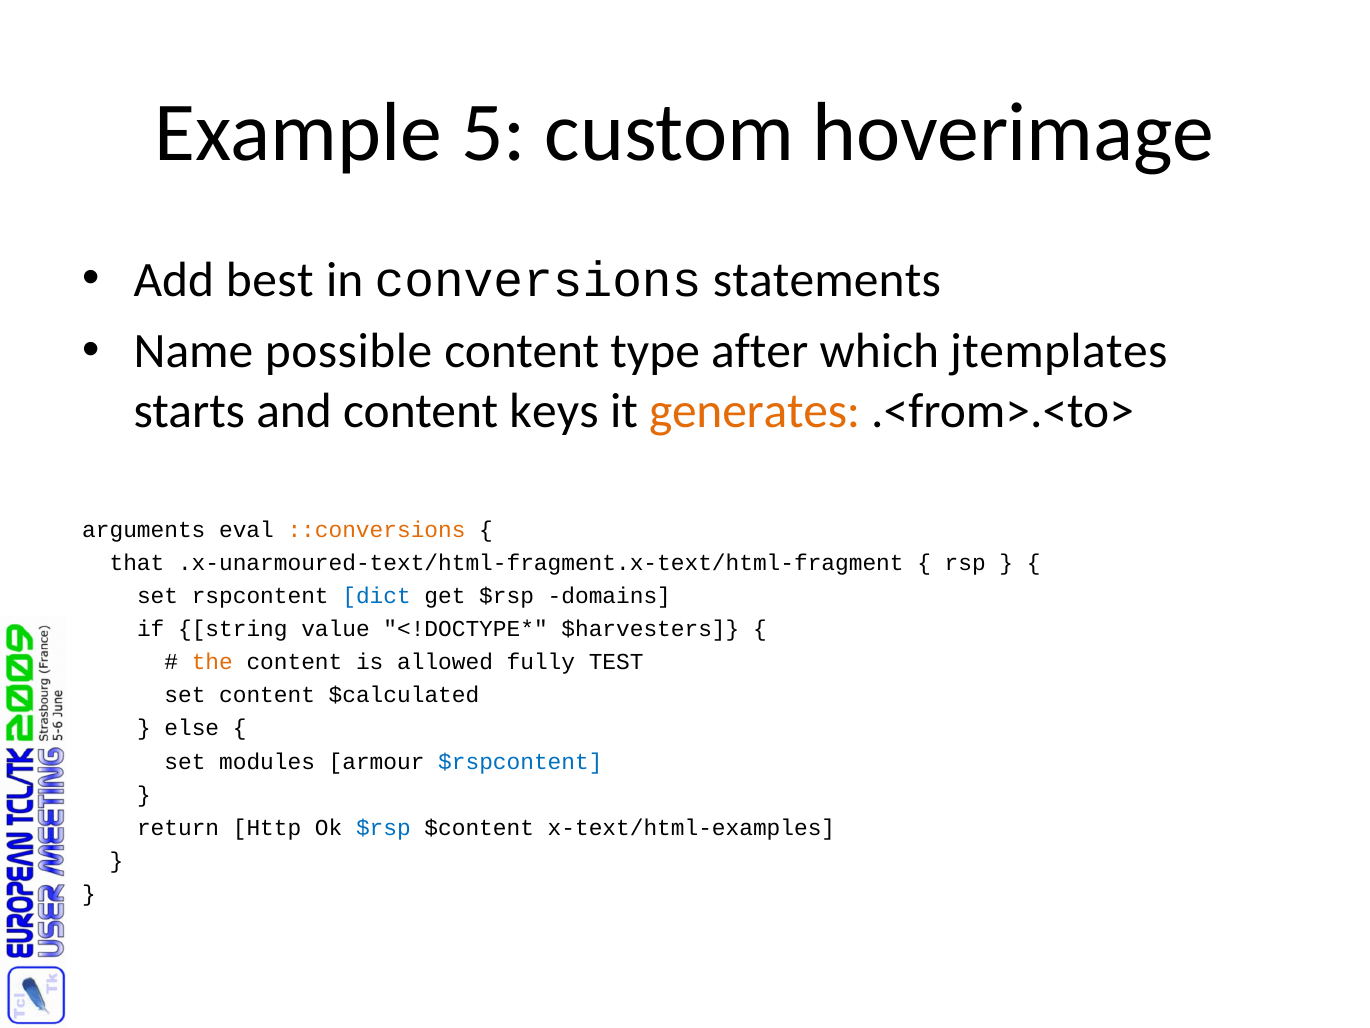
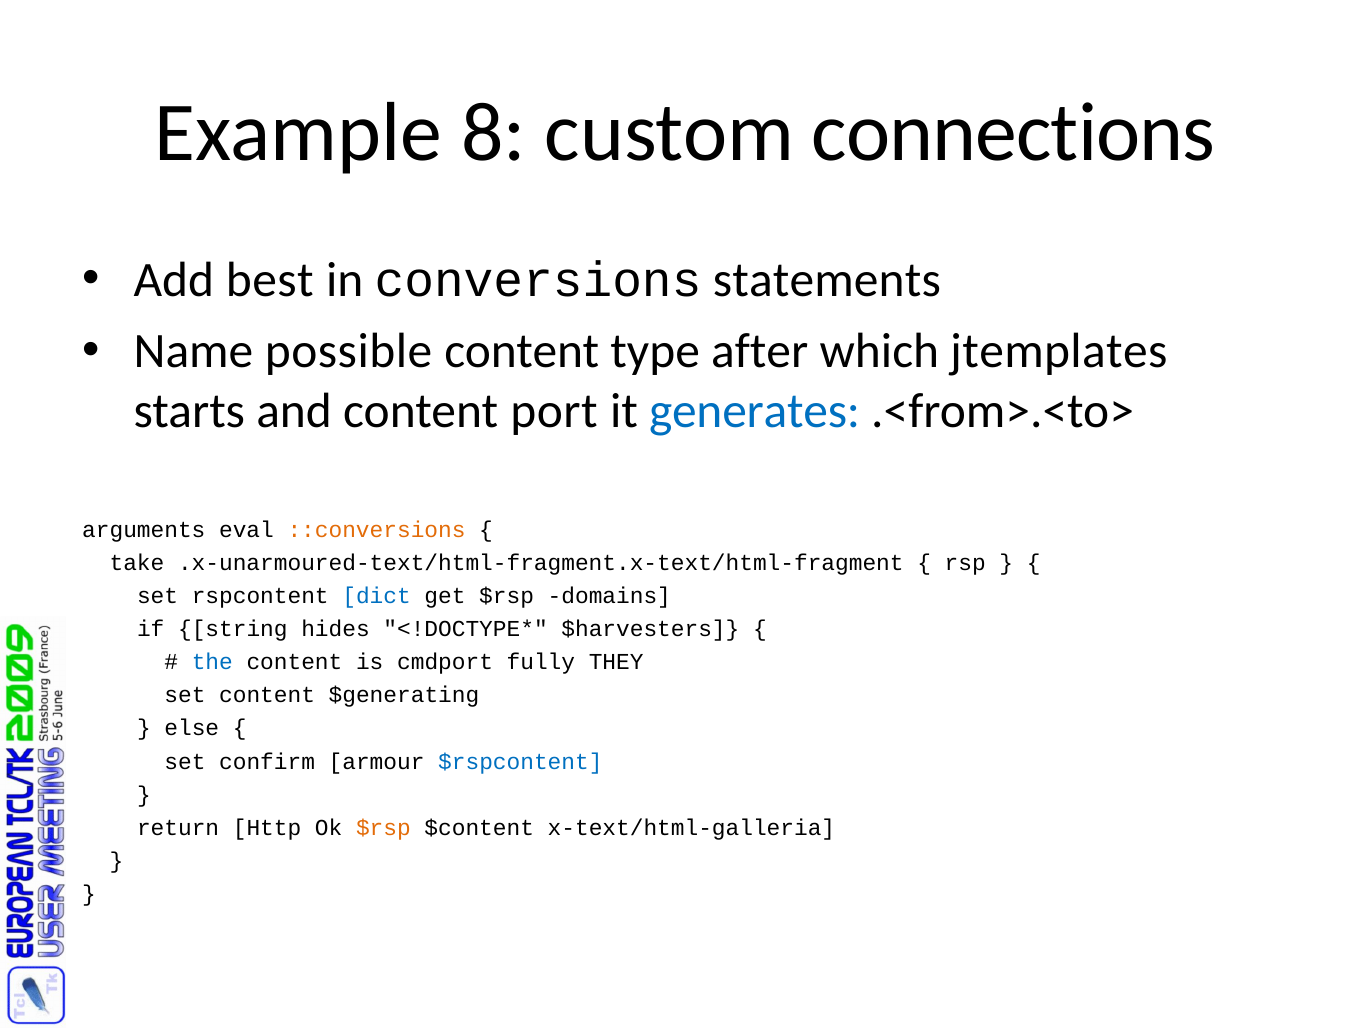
5: 5 -> 8
hoverimage: hoverimage -> connections
keys: keys -> port
generates colour: orange -> blue
that: that -> take
value: value -> hides
the colour: orange -> blue
allowed: allowed -> cmdport
TEST: TEST -> THEY
$calculated: $calculated -> $generating
modules: modules -> confirm
$rsp at (383, 827) colour: blue -> orange
x-text/html-examples: x-text/html-examples -> x-text/html-galleria
